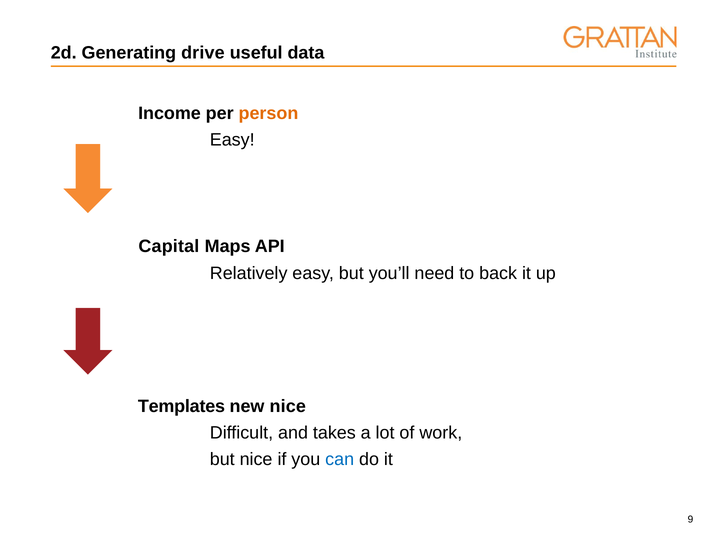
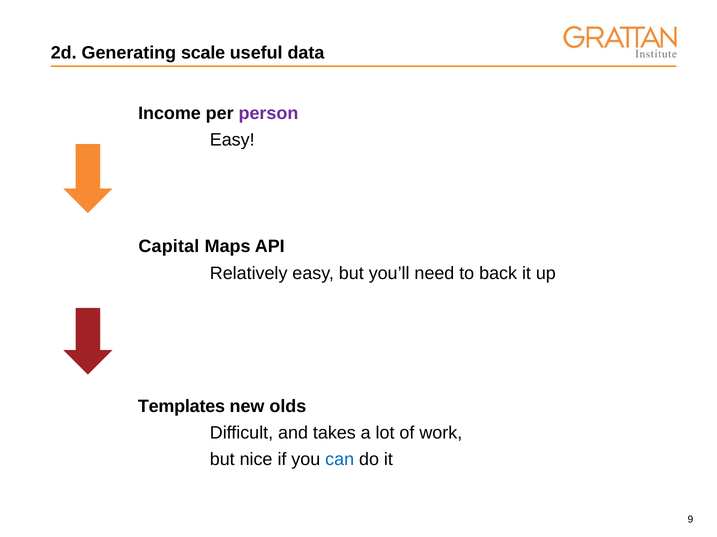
drive: drive -> scale
person colour: orange -> purple
new nice: nice -> olds
